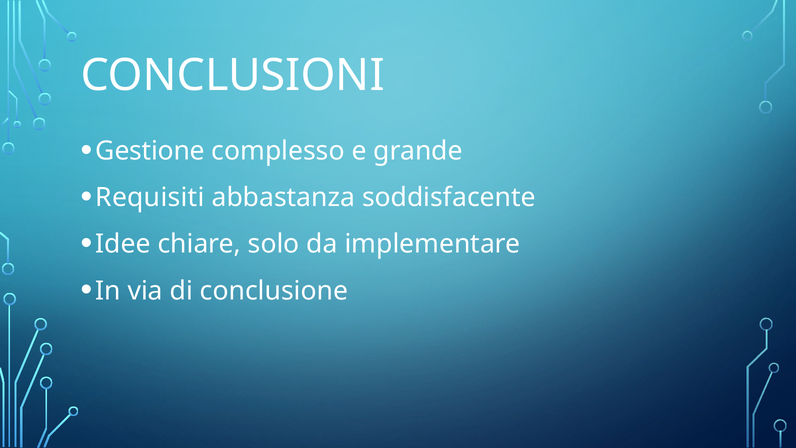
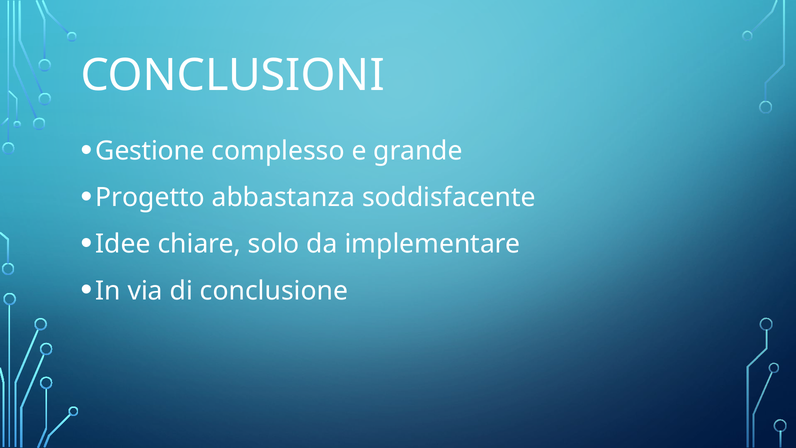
Requisiti: Requisiti -> Progetto
